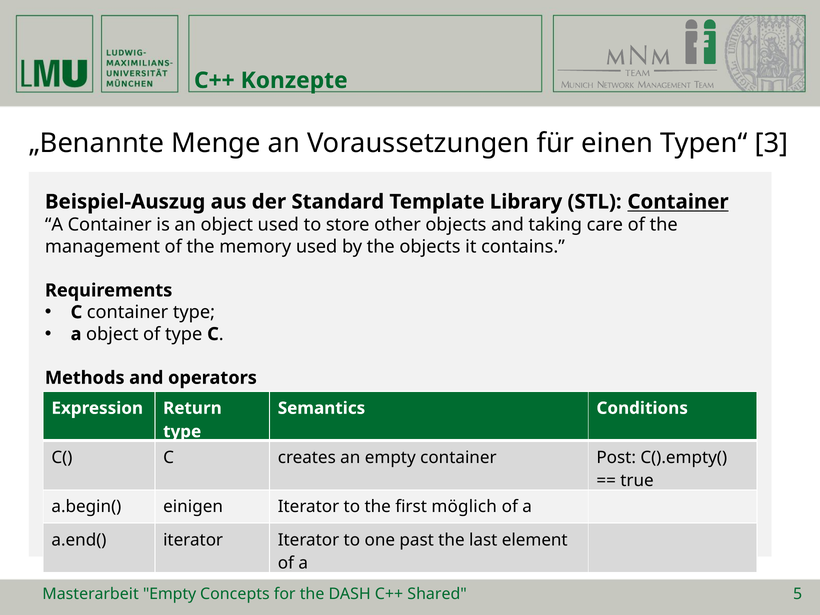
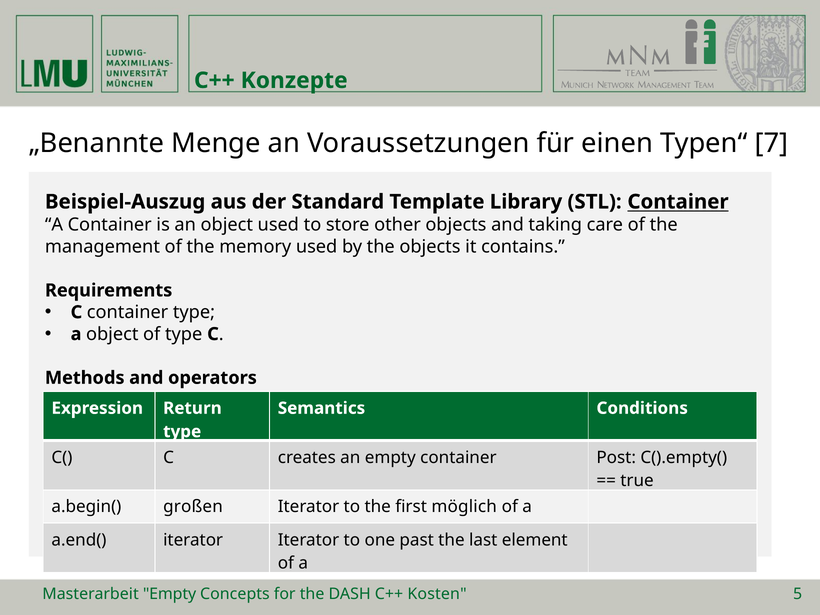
3: 3 -> 7
einigen: einigen -> großen
Shared: Shared -> Kosten
